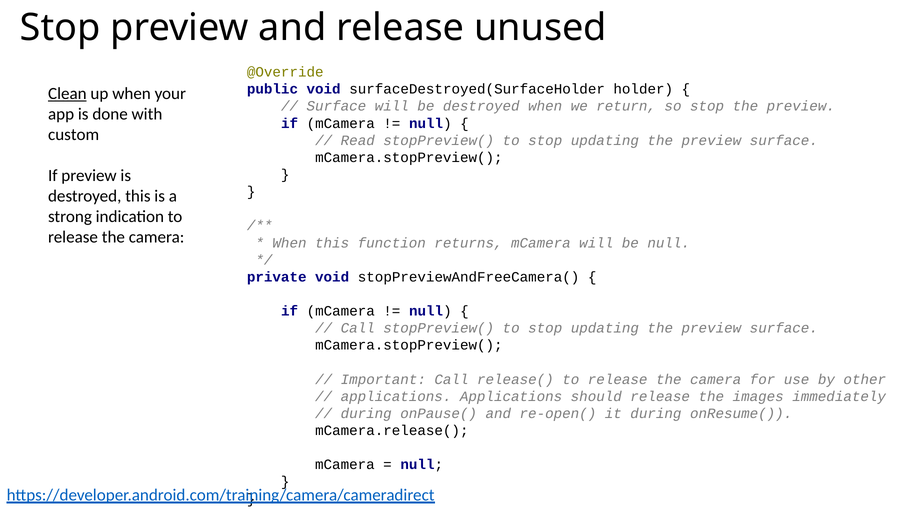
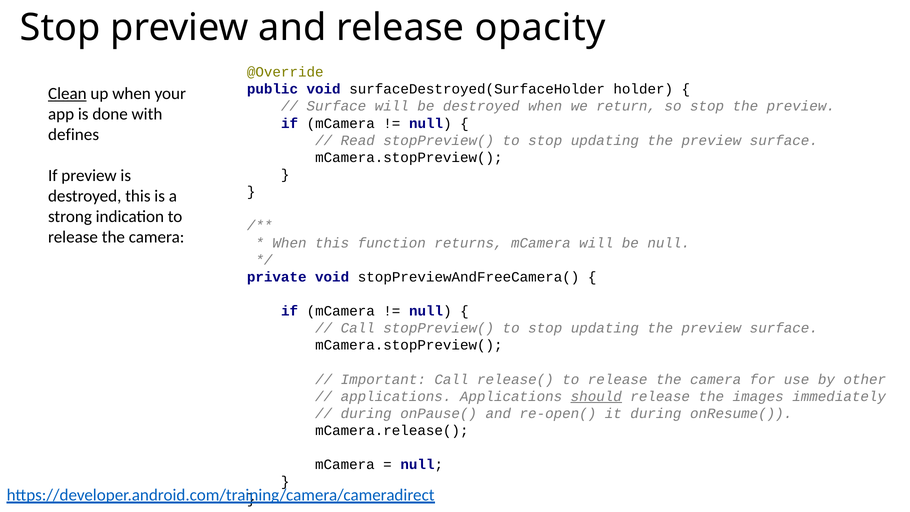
unused: unused -> opacity
custom: custom -> defines
should underline: none -> present
